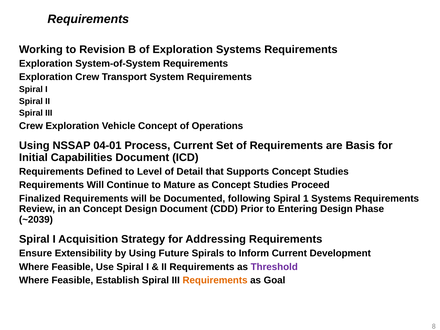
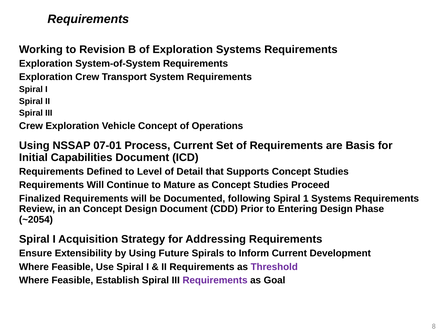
04-01: 04-01 -> 07-01
~2039: ~2039 -> ~2054
Requirements at (215, 280) colour: orange -> purple
